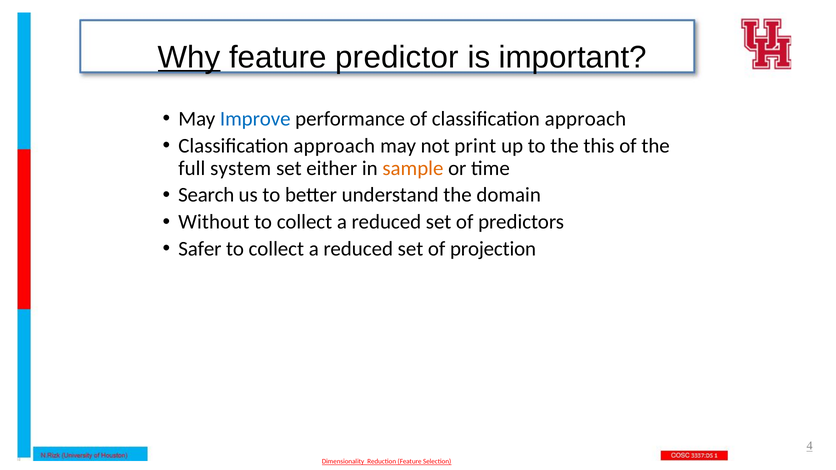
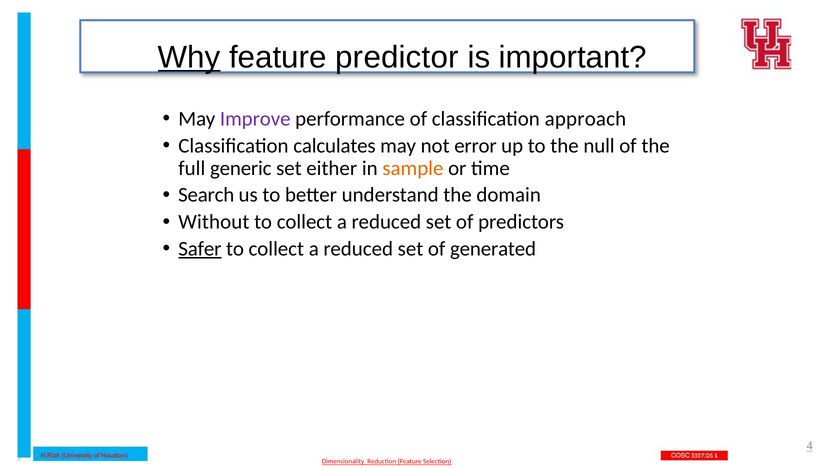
Improve colour: blue -> purple
approach at (334, 146): approach -> calculates
print: print -> error
this: this -> null
system: system -> generic
Safer underline: none -> present
projection: projection -> generated
